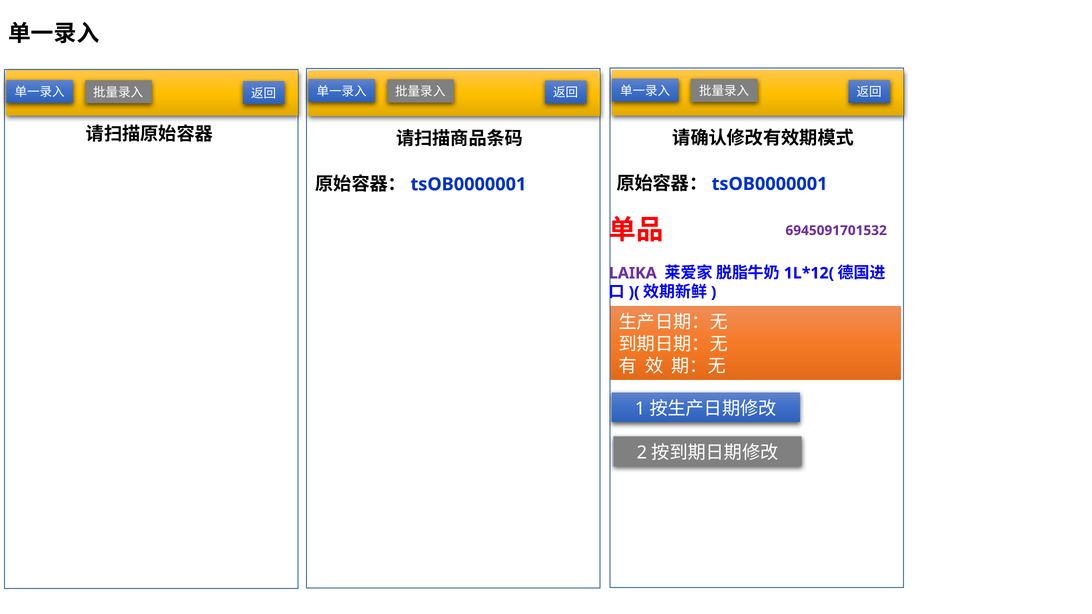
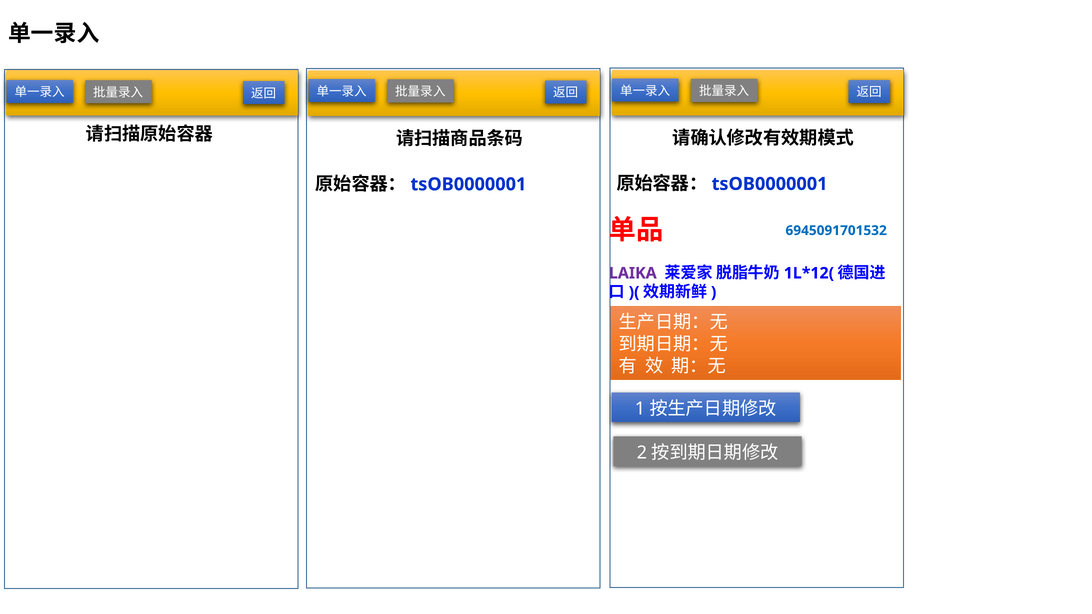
6945091701532 colour: purple -> blue
